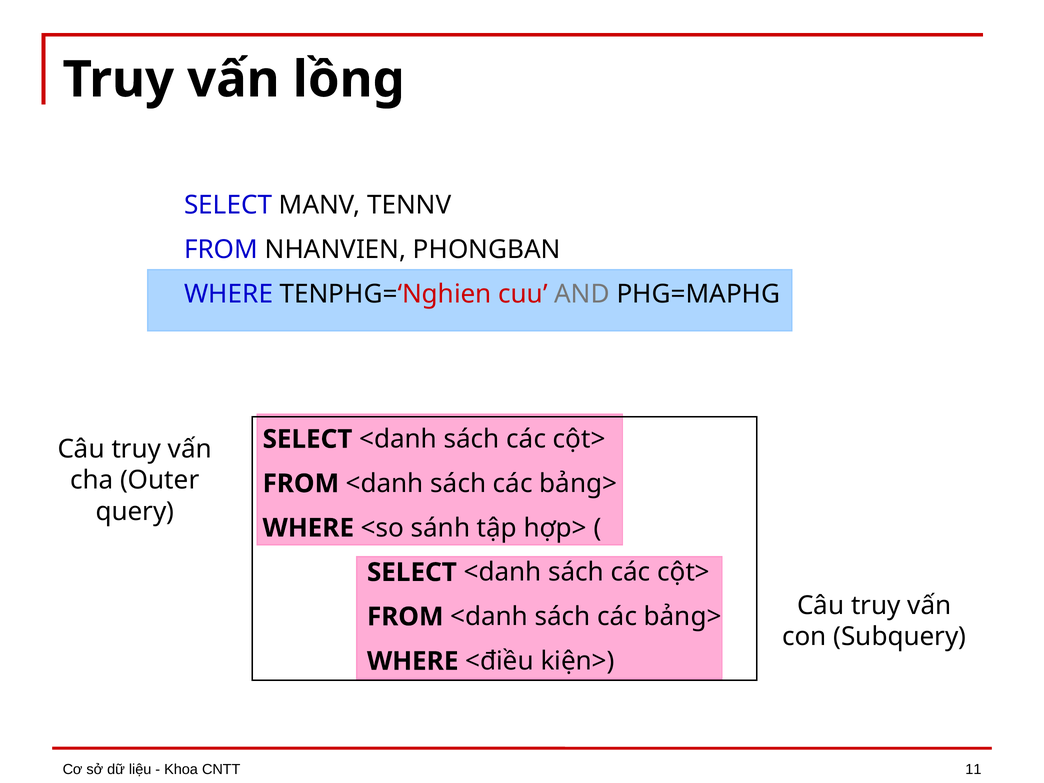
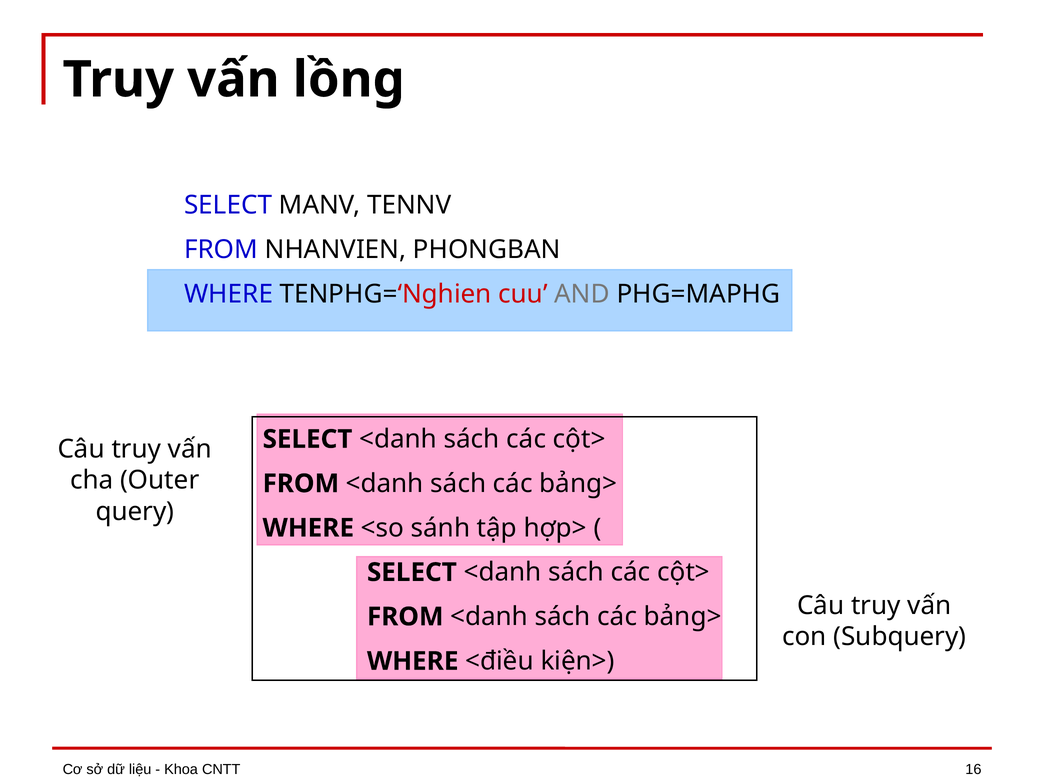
11: 11 -> 16
